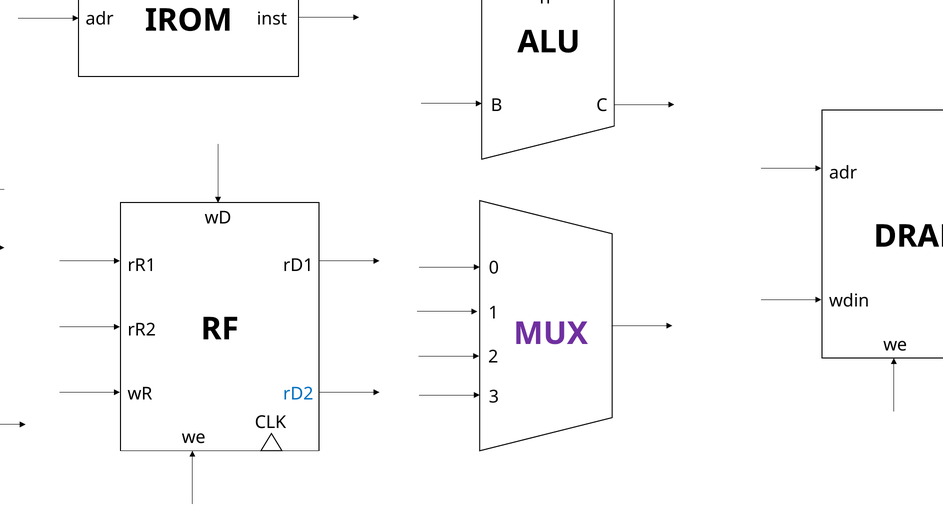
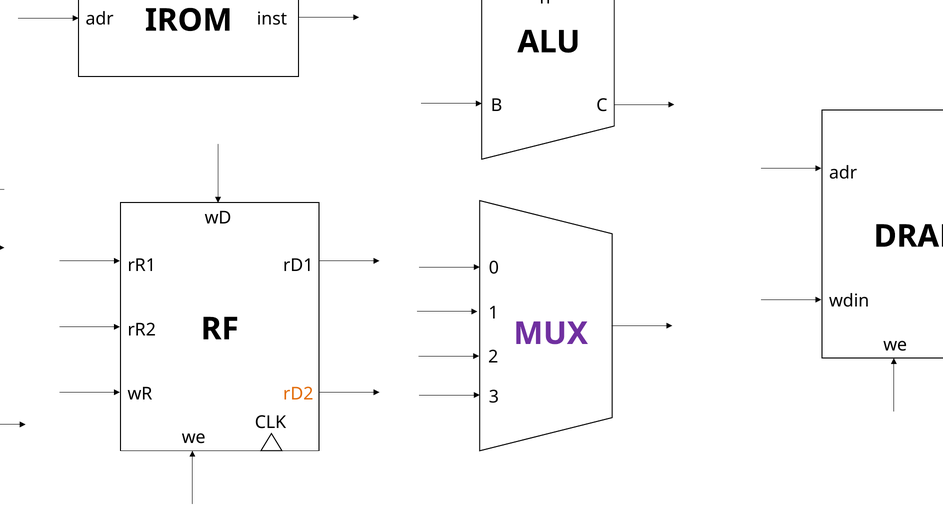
rD2 colour: blue -> orange
